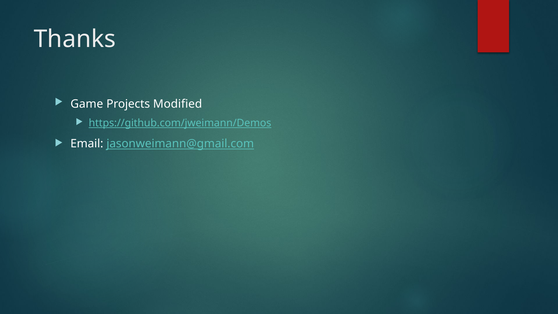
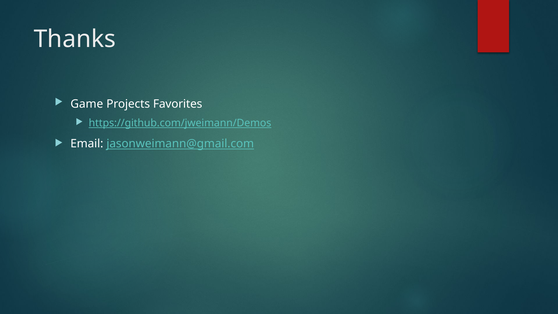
Modified: Modified -> Favorites
